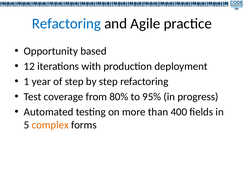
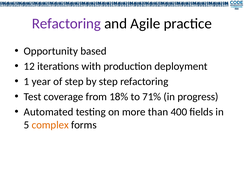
Refactoring at (66, 24) colour: blue -> purple
80%: 80% -> 18%
95%: 95% -> 71%
